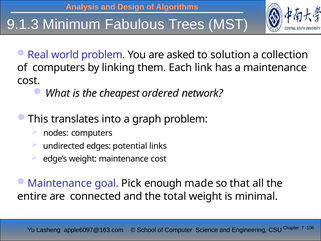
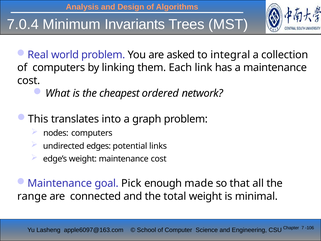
9.1.3: 9.1.3 -> 7.0.4
Fabulous: Fabulous -> Invariants
solution: solution -> integral
entire: entire -> range
